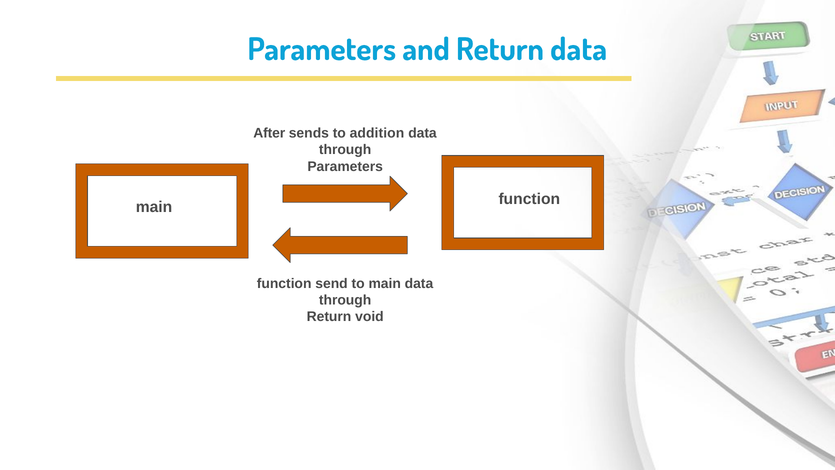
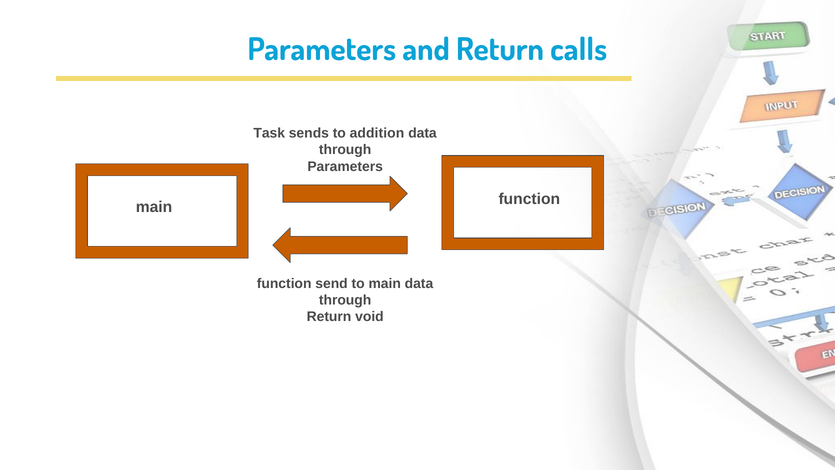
Return data: data -> calls
After: After -> Task
